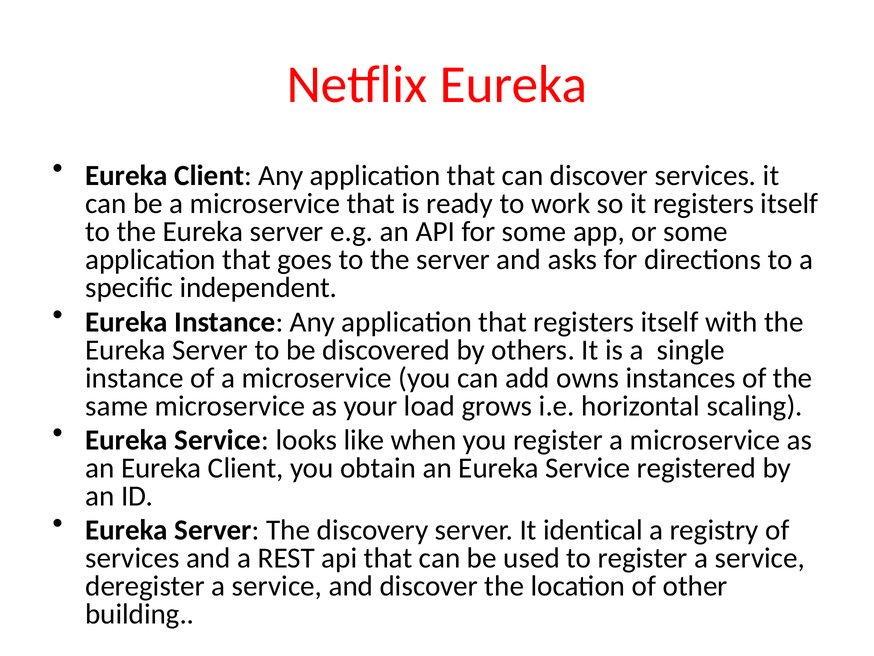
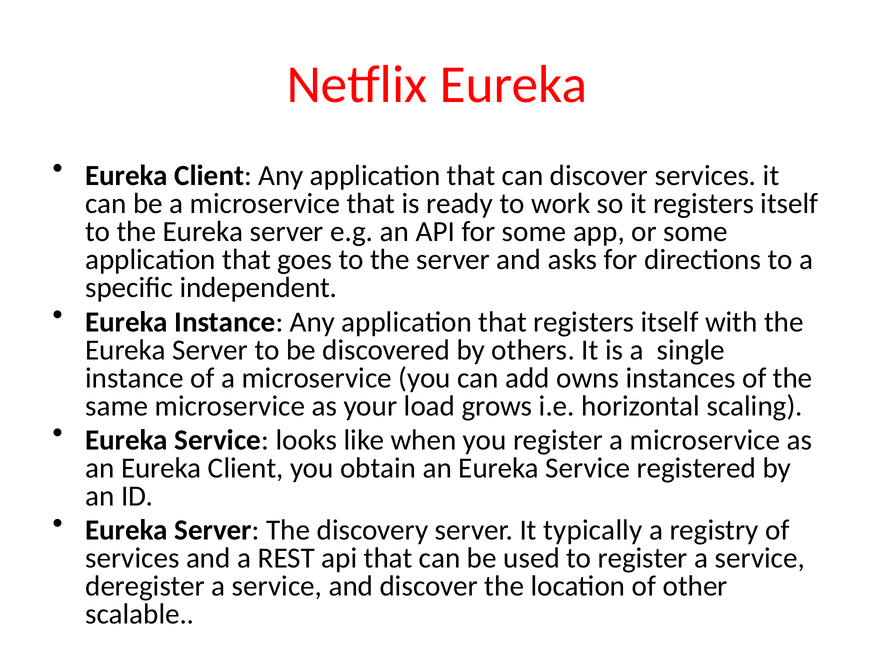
identical: identical -> typically
building: building -> scalable
